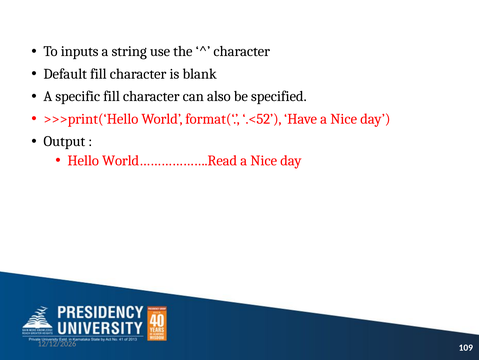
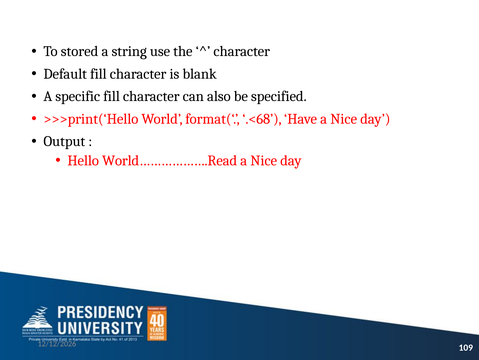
inputs: inputs -> stored
.<52: .<52 -> .<68
